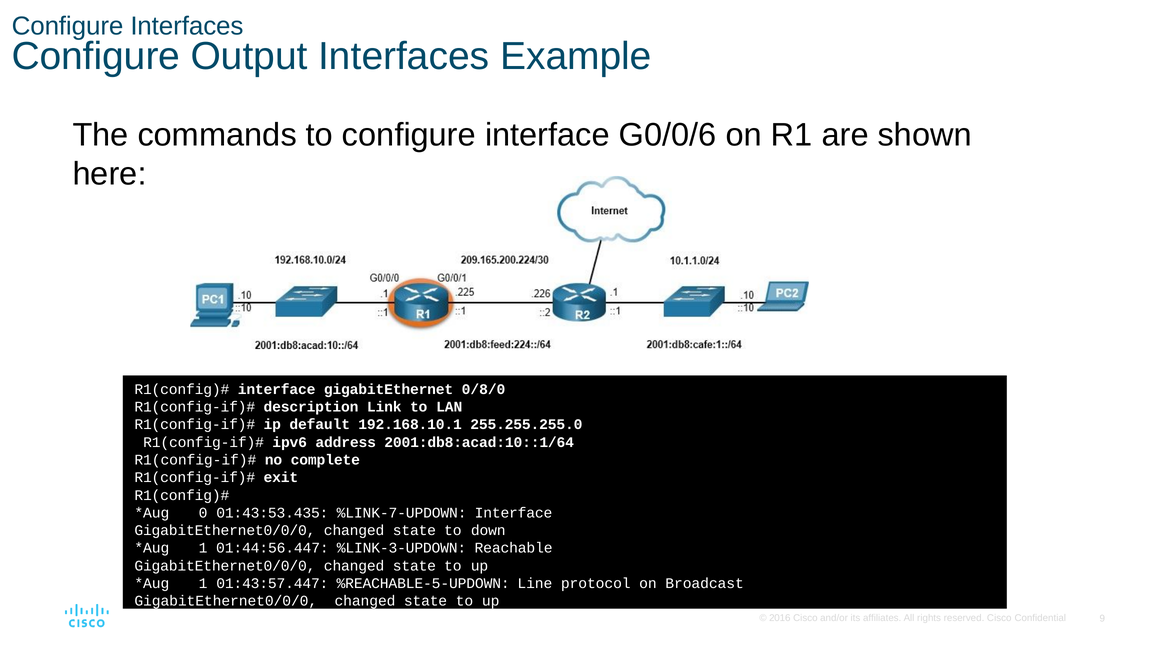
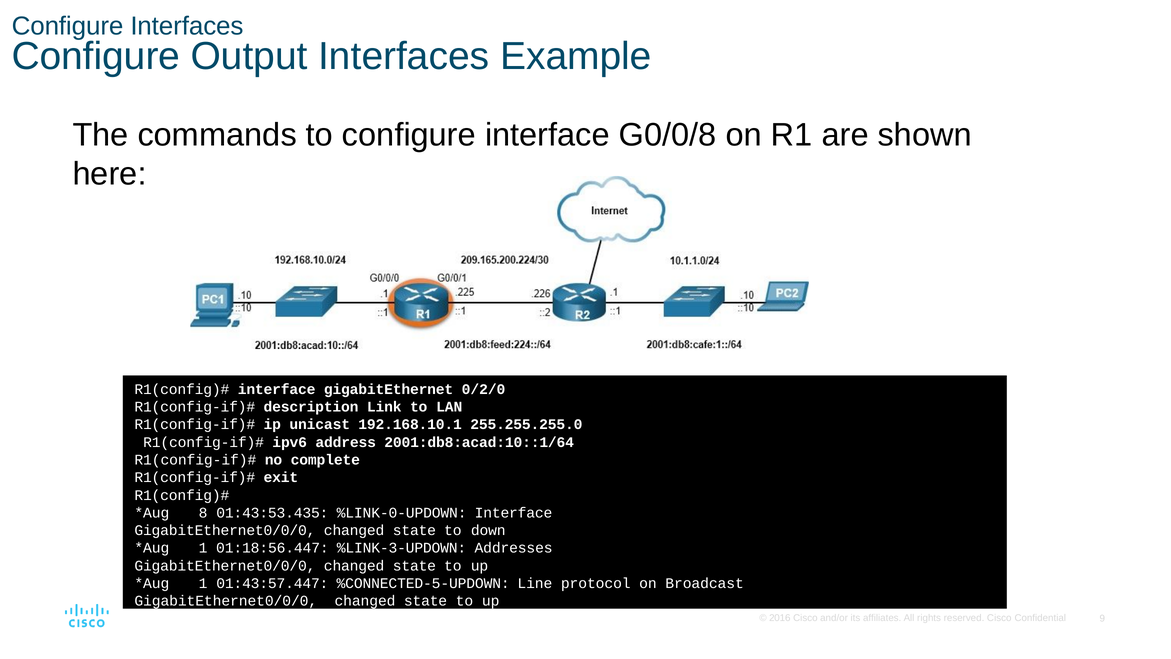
G0/0/6: G0/0/6 -> G0/0/8
0/8/0: 0/8/0 -> 0/2/0
default: default -> unicast
0: 0 -> 8
%LINK-7-UPDOWN: %LINK-7-UPDOWN -> %LINK-0-UPDOWN
01:44:56.447: 01:44:56.447 -> 01:18:56.447
Reachable: Reachable -> Addresses
%REACHABLE-5-UPDOWN: %REACHABLE-5-UPDOWN -> %CONNECTED-5-UPDOWN
